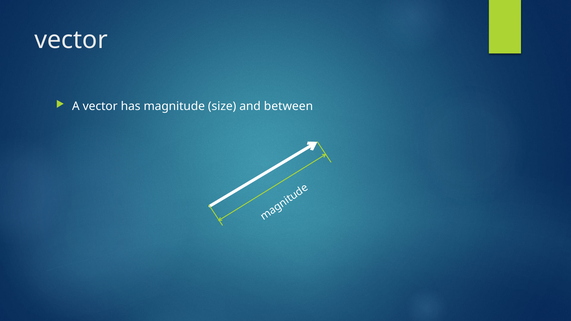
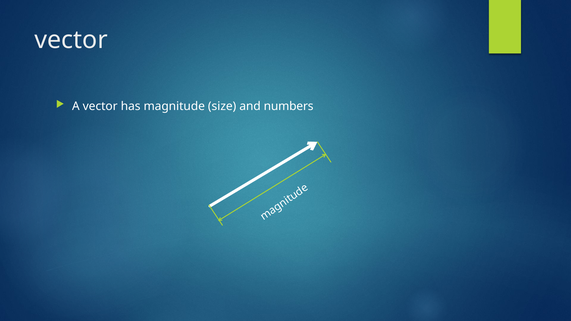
between: between -> numbers
